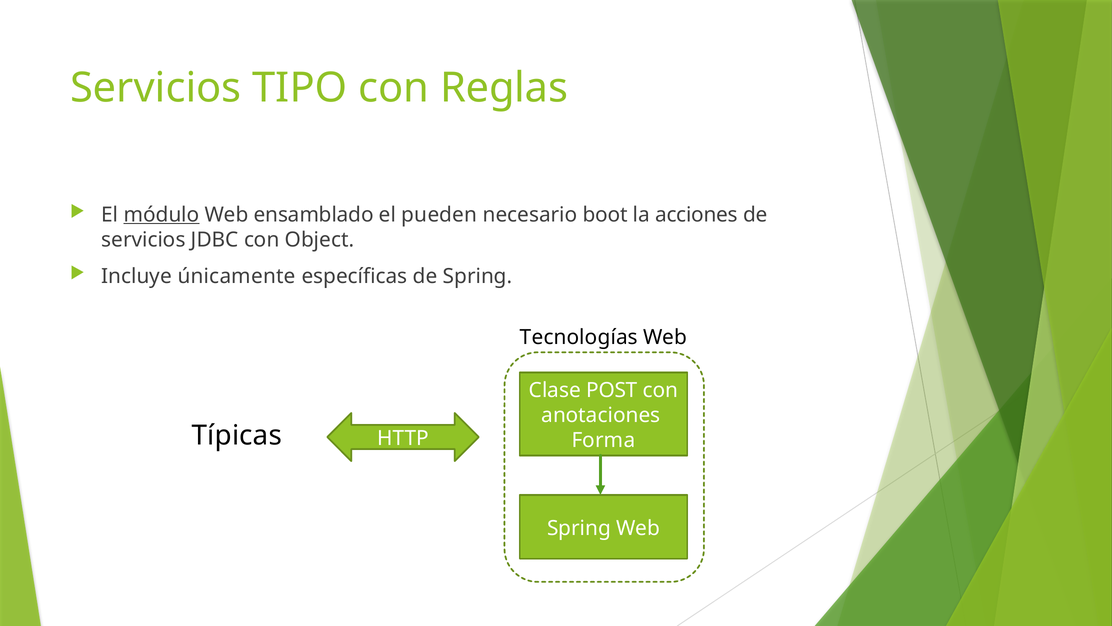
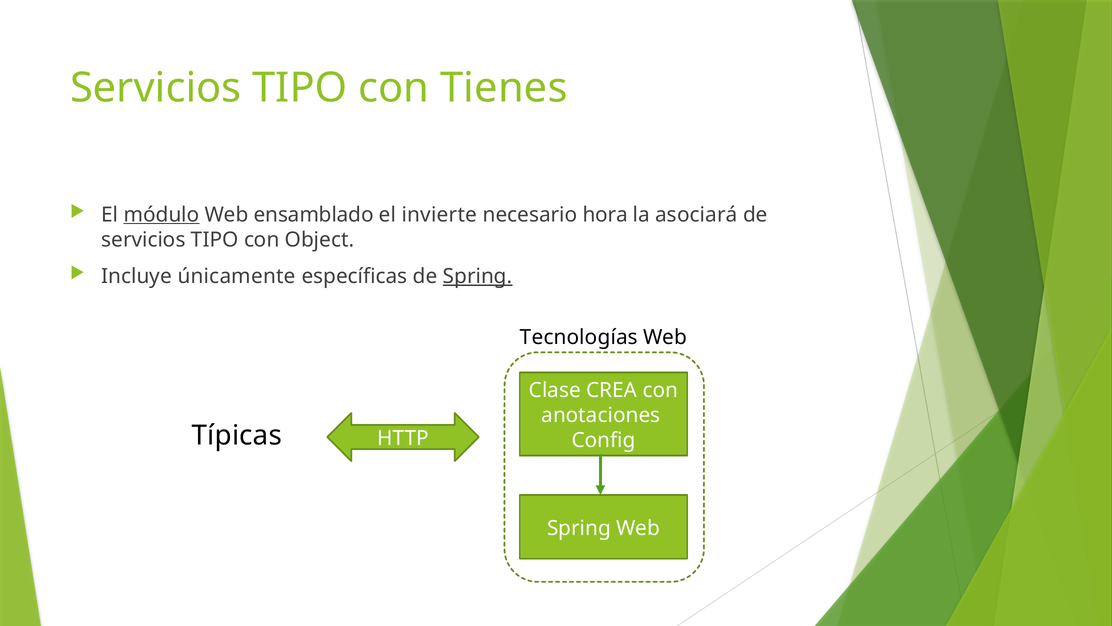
Reglas: Reglas -> Tienes
pueden: pueden -> invierte
boot: boot -> hora
acciones: acciones -> asociará
JDBC at (215, 239): JDBC -> TIPO
Spring at (478, 276) underline: none -> present
POST: POST -> CREA
Forma: Forma -> Config
